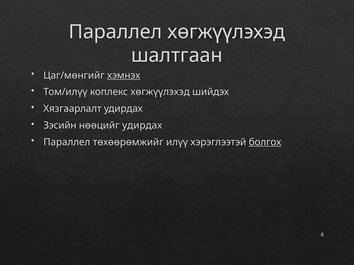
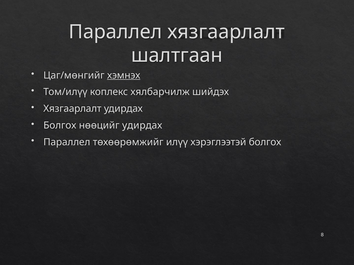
Параллел хөгжүүлэхэд: хөгжүүлэхэд -> хязгаарлалт
коплекс хөгжүүлэхэд: хөгжүүлэхэд -> хялбарчилж
Зэсийн at (60, 126): Зэсийн -> Болгох
болгох at (265, 142) underline: present -> none
